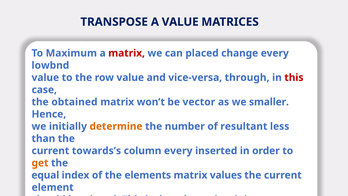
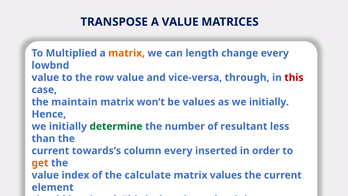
Maximum: Maximum -> Multiplied
matrix at (127, 53) colour: red -> orange
can placed: placed -> length
obtained: obtained -> maintain
be vector: vector -> values
as we smaller: smaller -> initially
determine colour: orange -> green
equal at (45, 175): equal -> value
the elements: elements -> calculate
